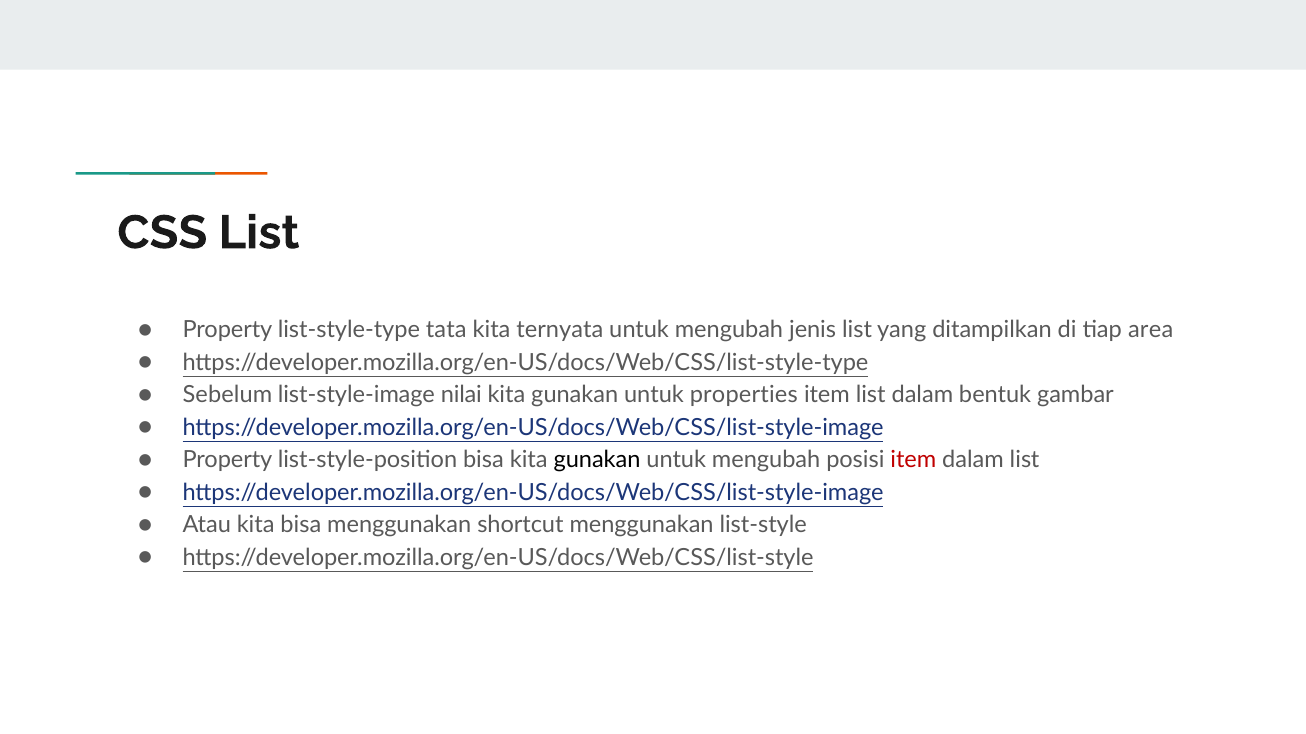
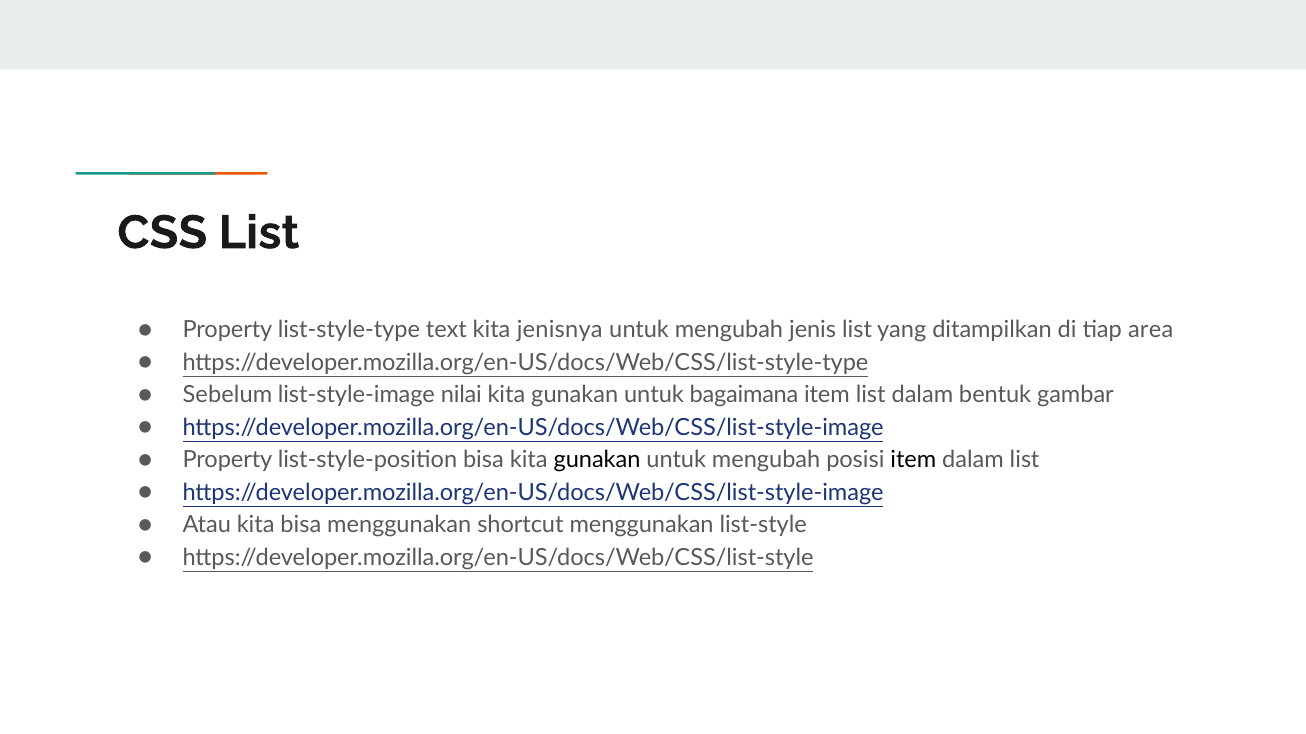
tata: tata -> text
ternyata: ternyata -> jenisnya
properties: properties -> bagaimana
item at (913, 460) colour: red -> black
